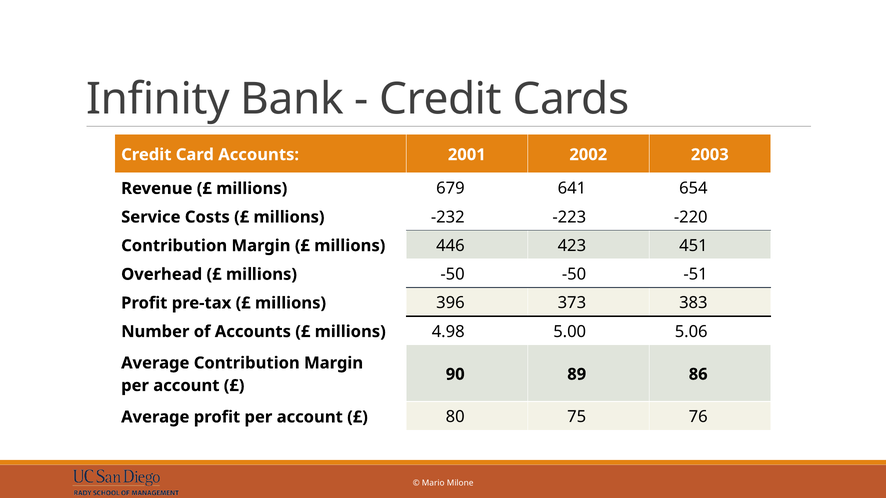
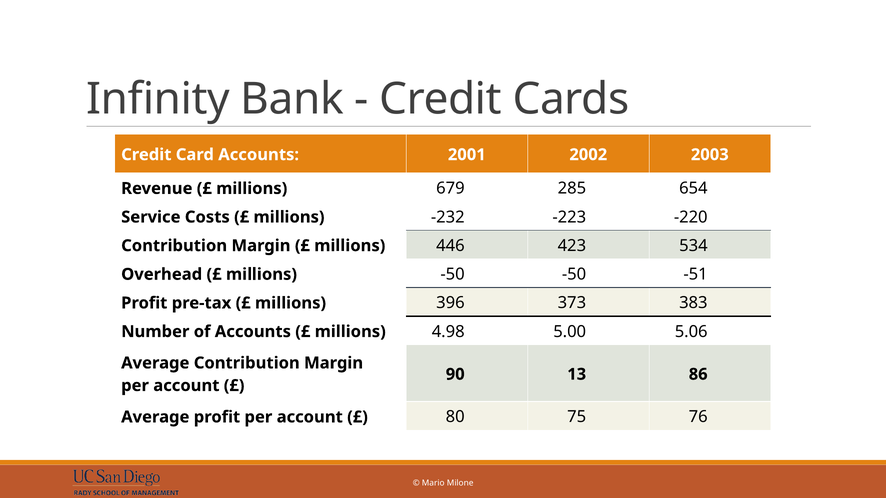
641: 641 -> 285
451: 451 -> 534
89: 89 -> 13
